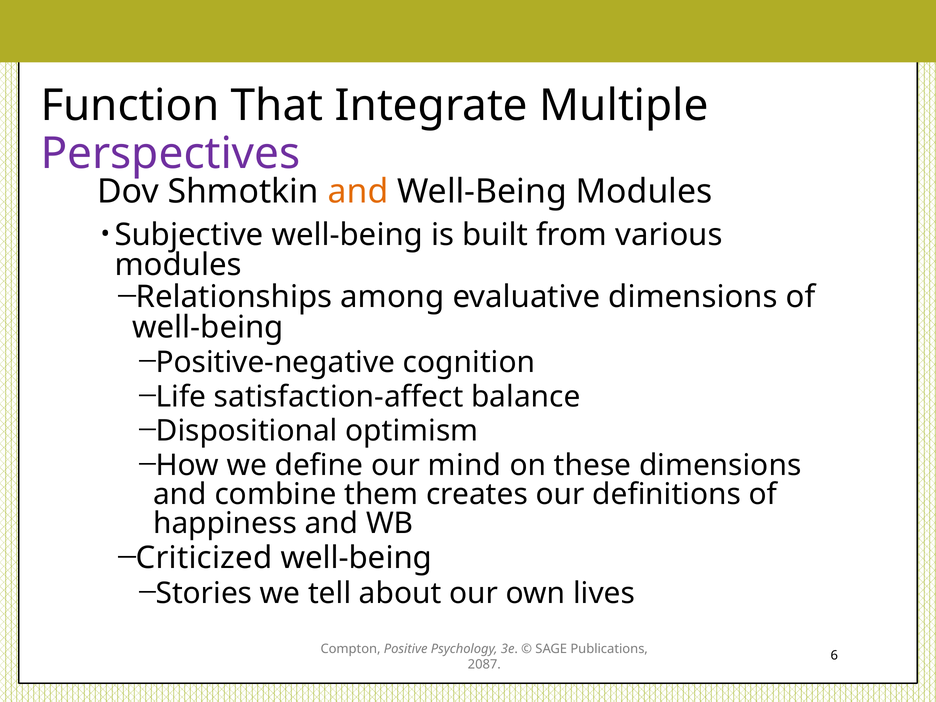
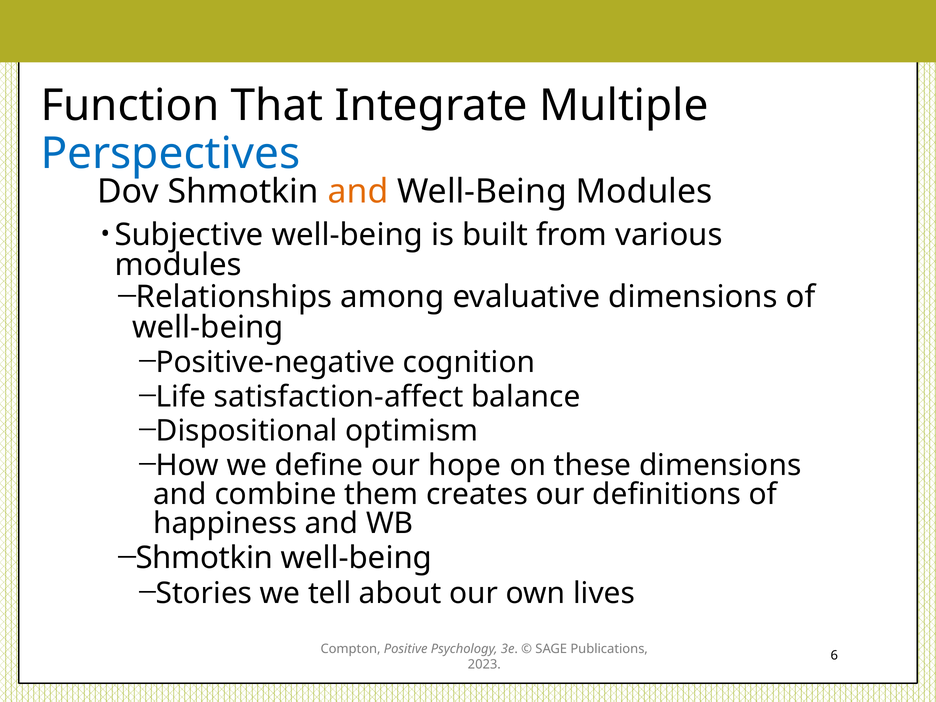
Perspectives colour: purple -> blue
mind: mind -> hope
Criticized at (204, 558): Criticized -> Shmotkin
2087: 2087 -> 2023
